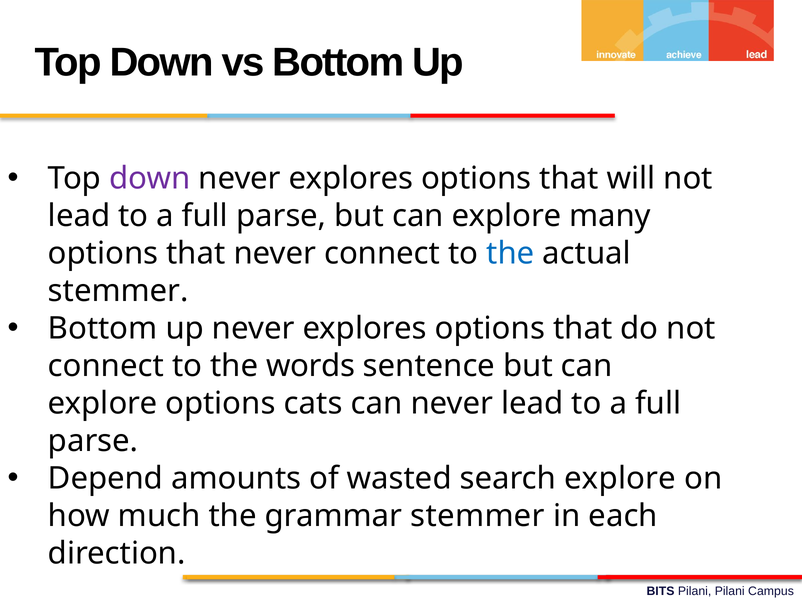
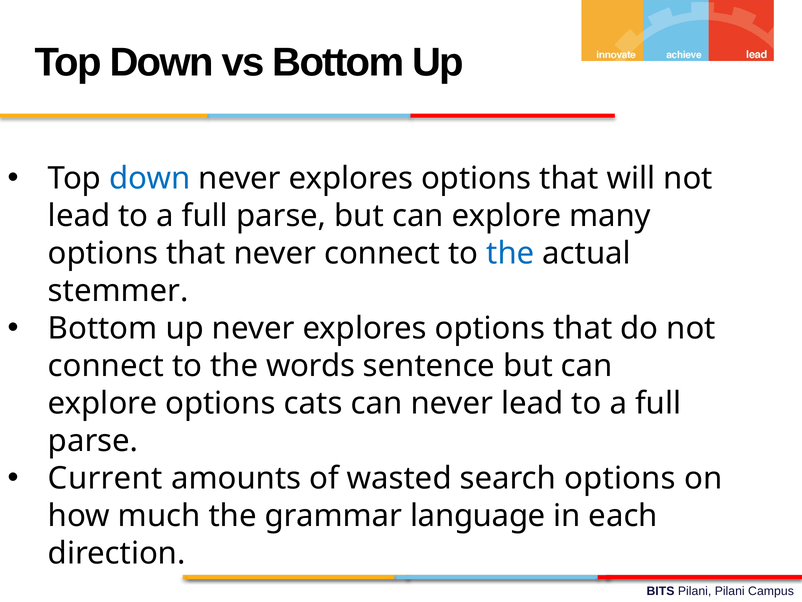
down at (150, 179) colour: purple -> blue
Depend: Depend -> Current
search explore: explore -> options
grammar stemmer: stemmer -> language
